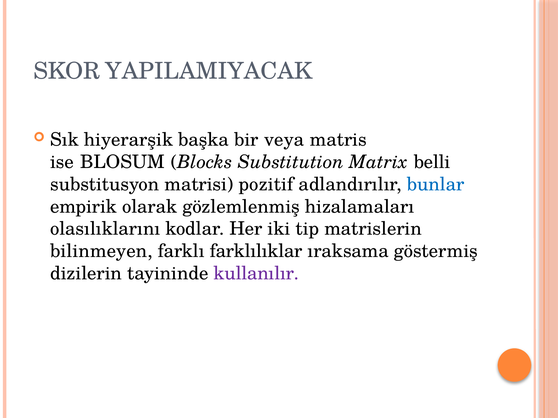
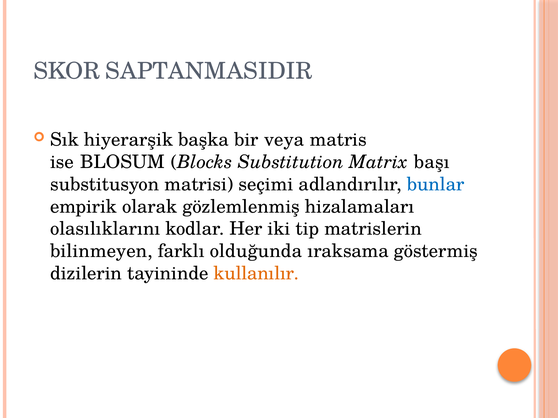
YAPILAMIYACAK: YAPILAMIYACAK -> SAPTANMASIDIR
belli: belli -> başı
pozitif: pozitif -> seçimi
farklılıklar: farklılıklar -> olduğunda
kullanılır colour: purple -> orange
